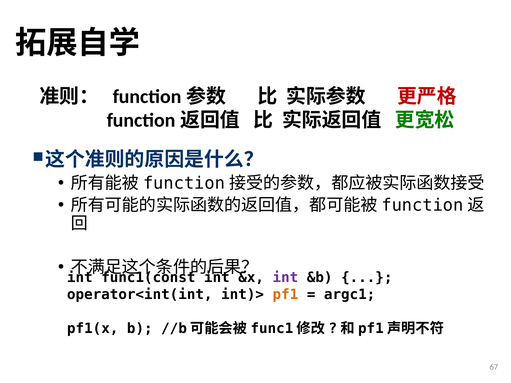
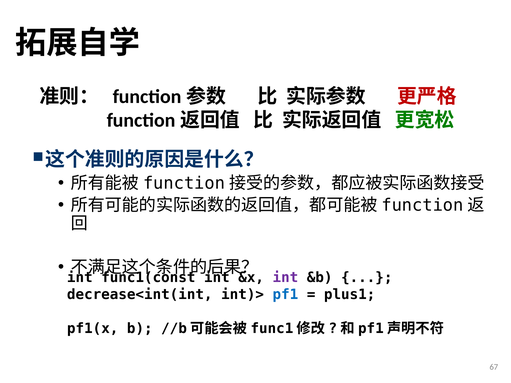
operator<int(int: operator<int(int -> decrease<int(int
pf1 colour: orange -> blue
argc1: argc1 -> plus1
